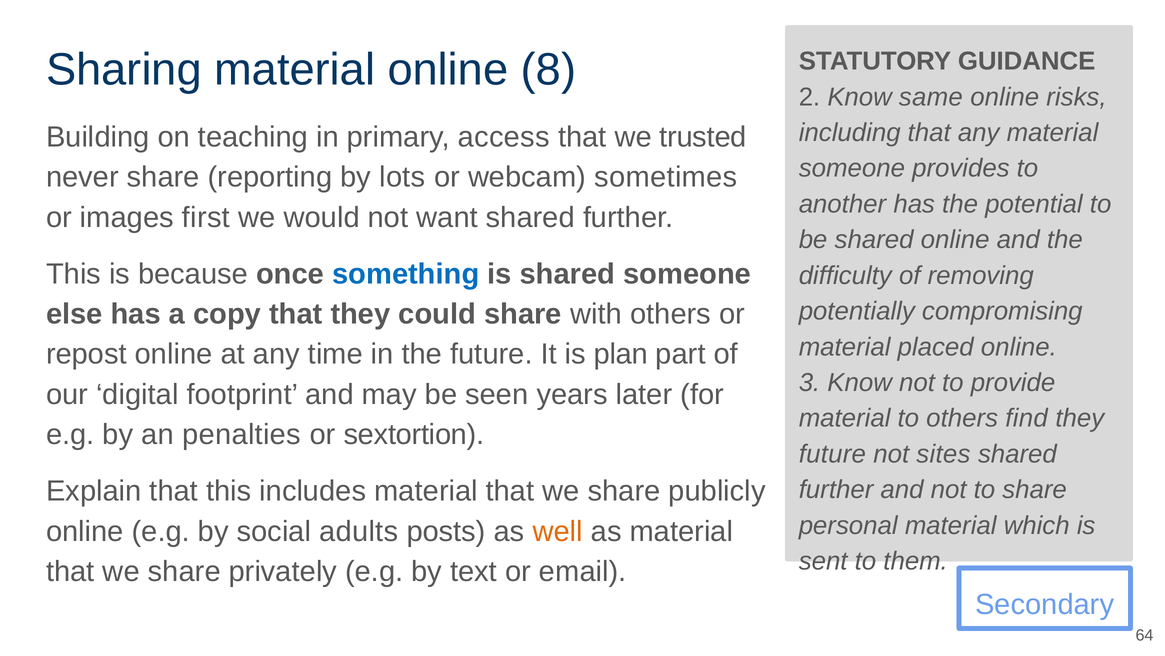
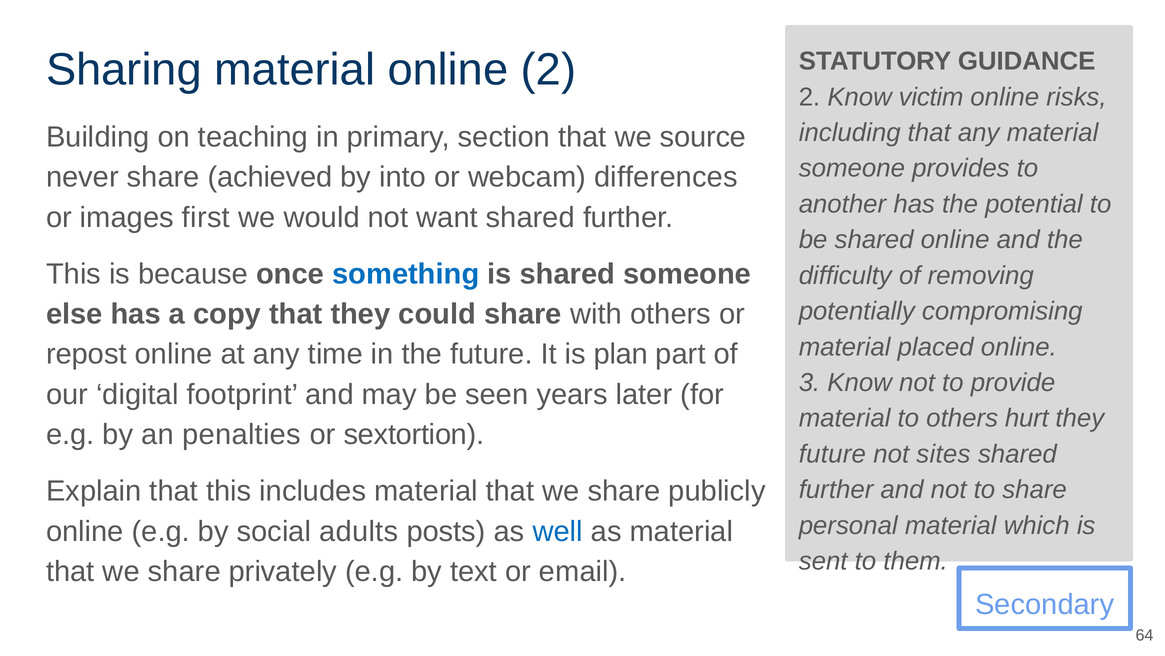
online 8: 8 -> 2
same: same -> victim
access: access -> section
trusted: trusted -> source
reporting: reporting -> achieved
lots: lots -> into
sometimes: sometimes -> differences
find: find -> hurt
well colour: orange -> blue
